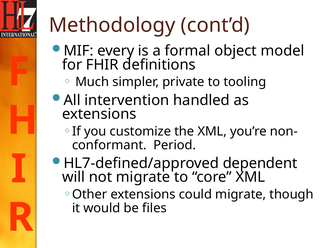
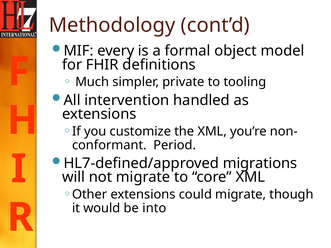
dependent: dependent -> migrations
files: files -> into
